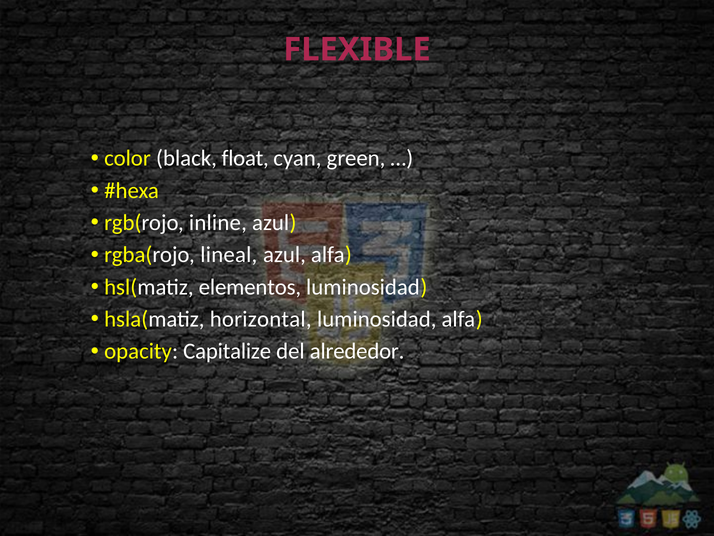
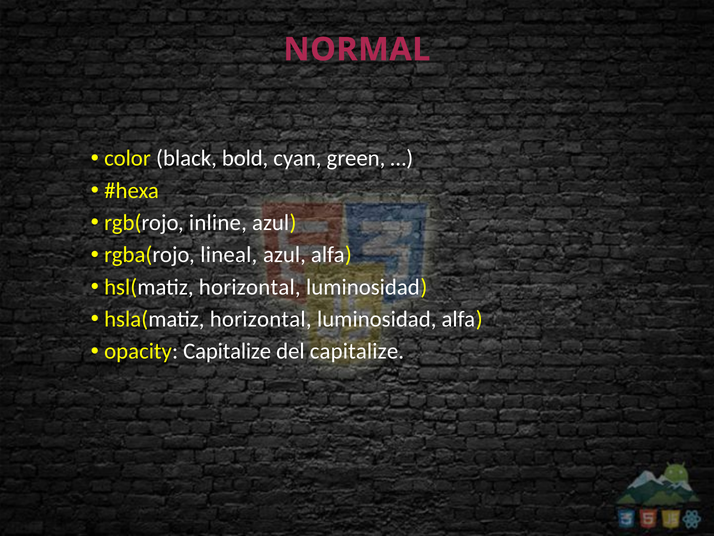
FLEXIBLE: FLEXIBLE -> NORMAL
float: float -> bold
hsl(matiz elementos: elementos -> horizontal
del alrededor: alrededor -> capitalize
